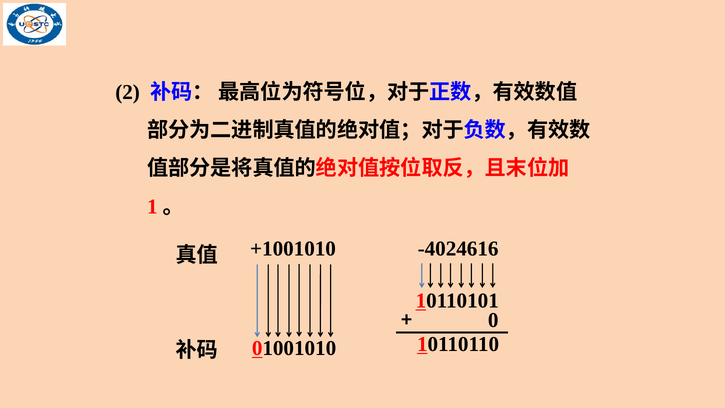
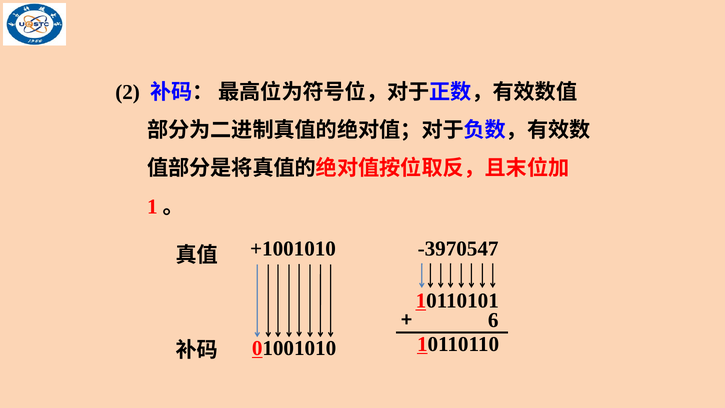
-4024616: -4024616 -> -3970547
0: 0 -> 6
